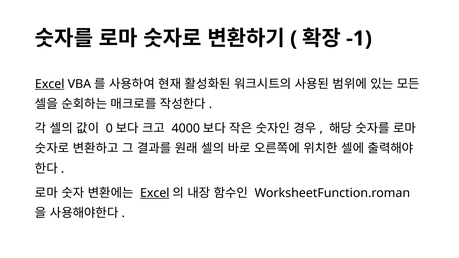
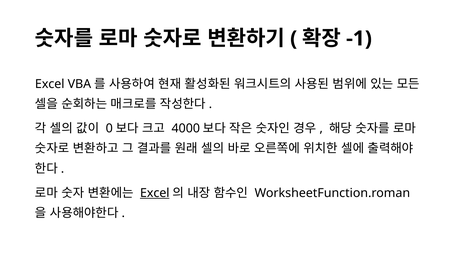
Excel at (50, 84) underline: present -> none
